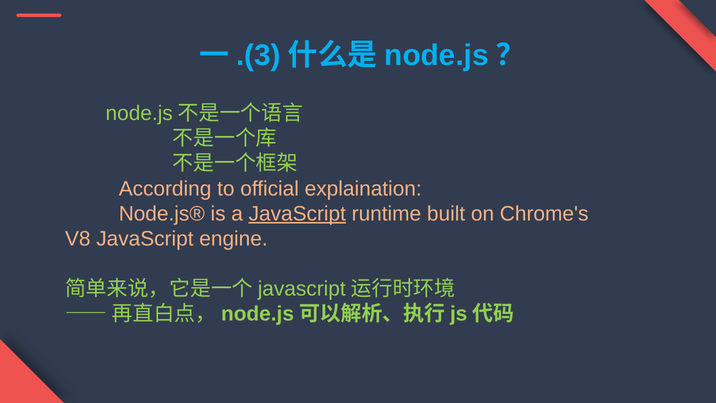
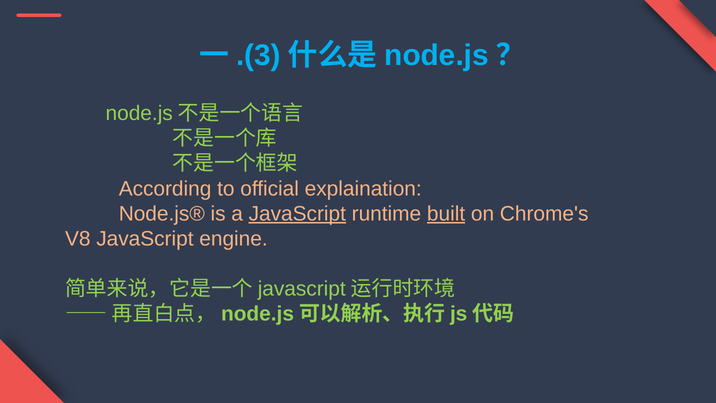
built underline: none -> present
